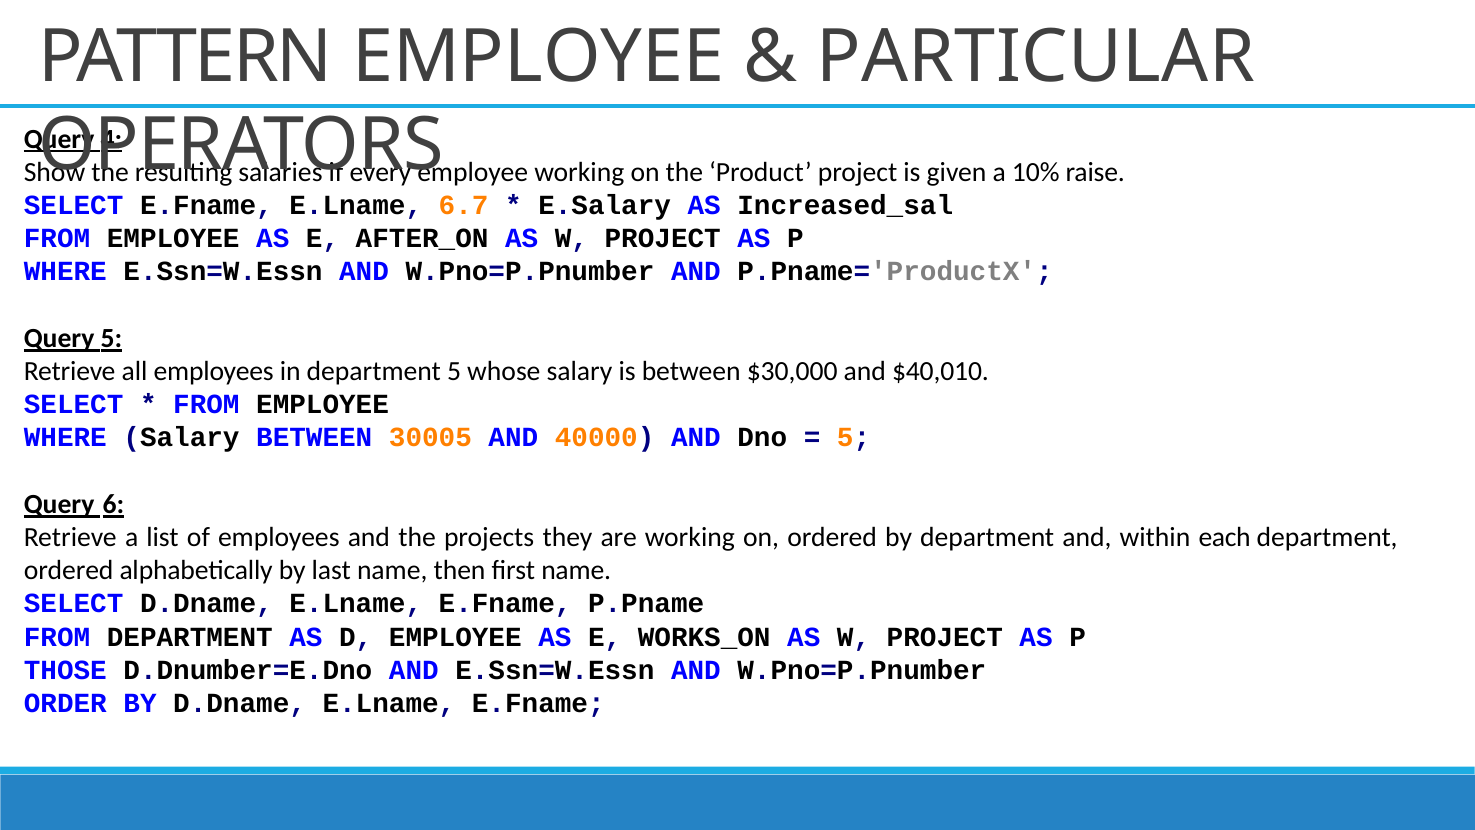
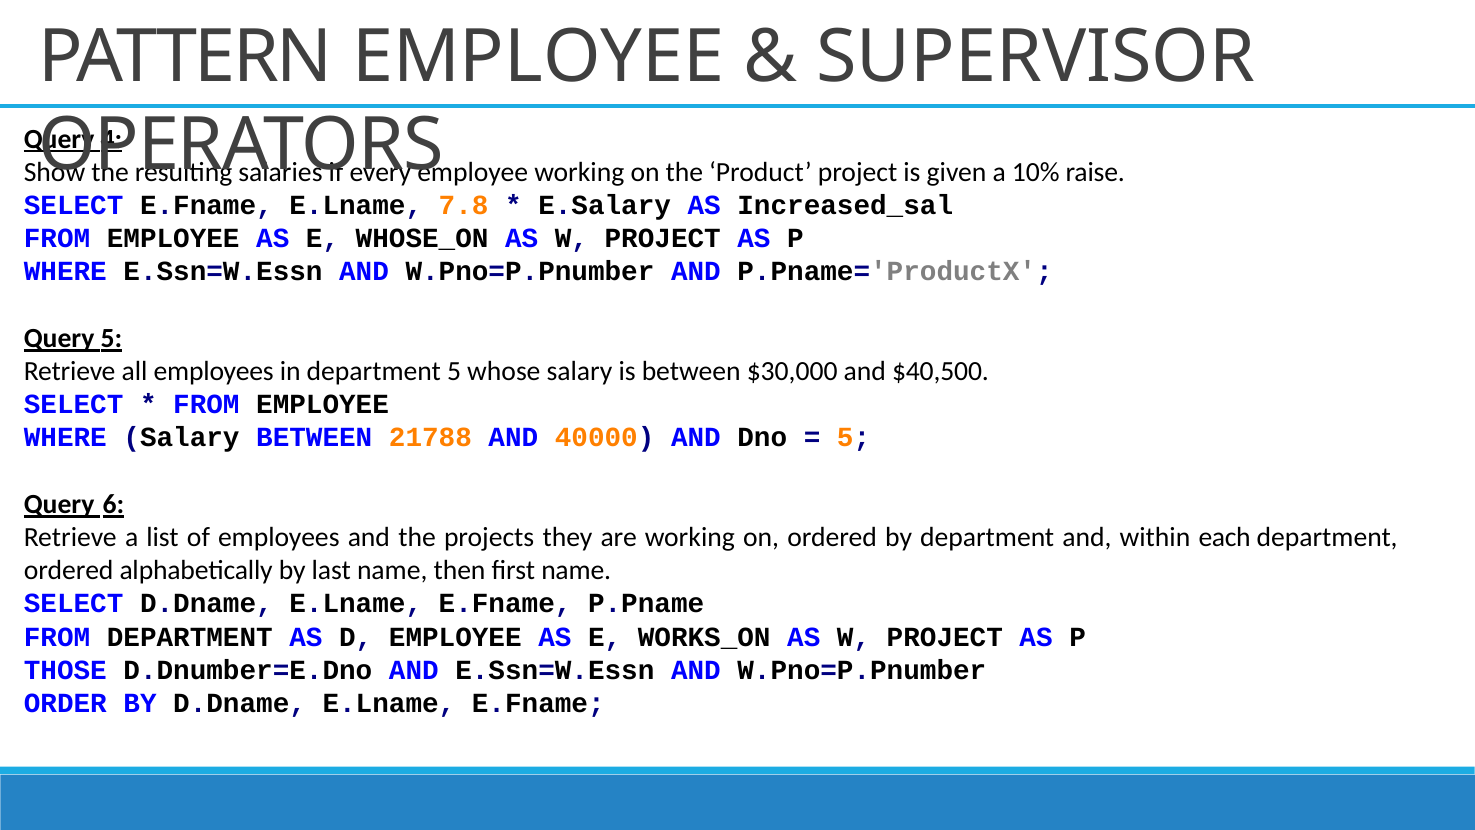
PARTICULAR: PARTICULAR -> SUPERVISOR
6.7: 6.7 -> 7.8
AFTER_ON: AFTER_ON -> WHOSE_ON
$40,010: $40,010 -> $40,500
30005: 30005 -> 21788
